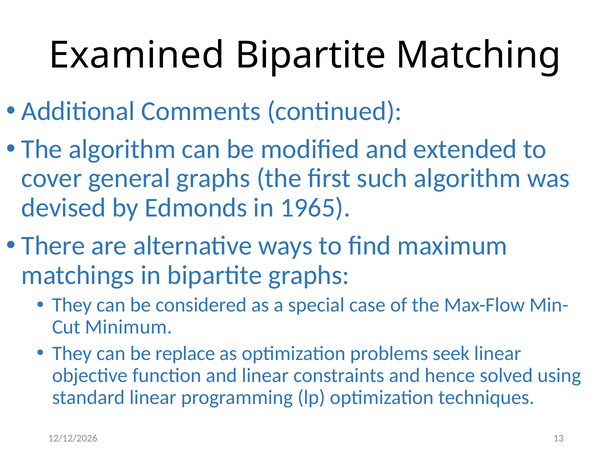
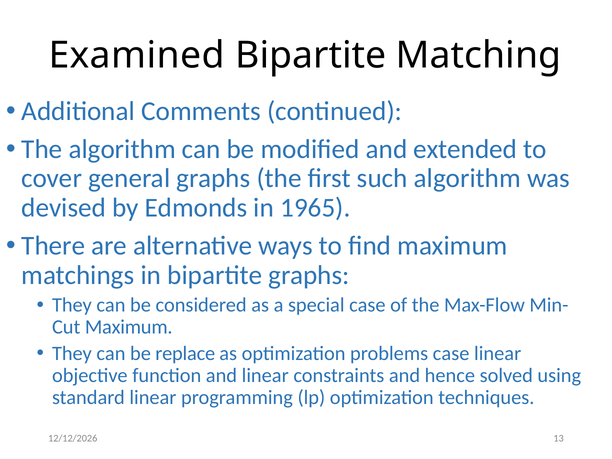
Minimum at (129, 327): Minimum -> Maximum
problems seek: seek -> case
